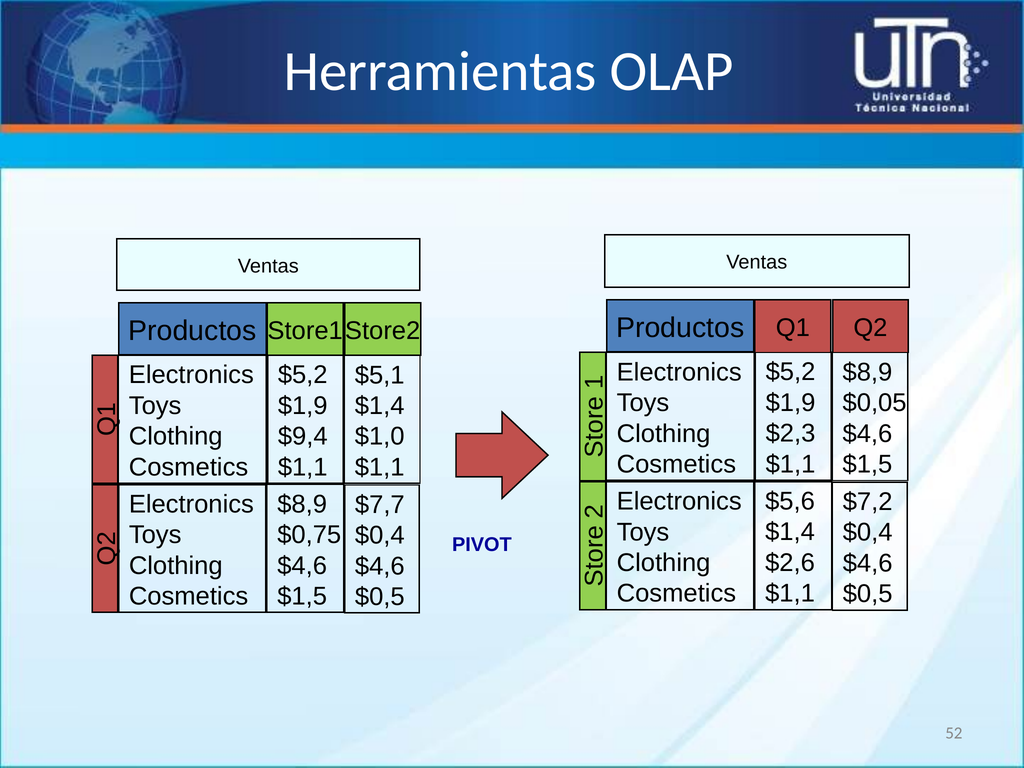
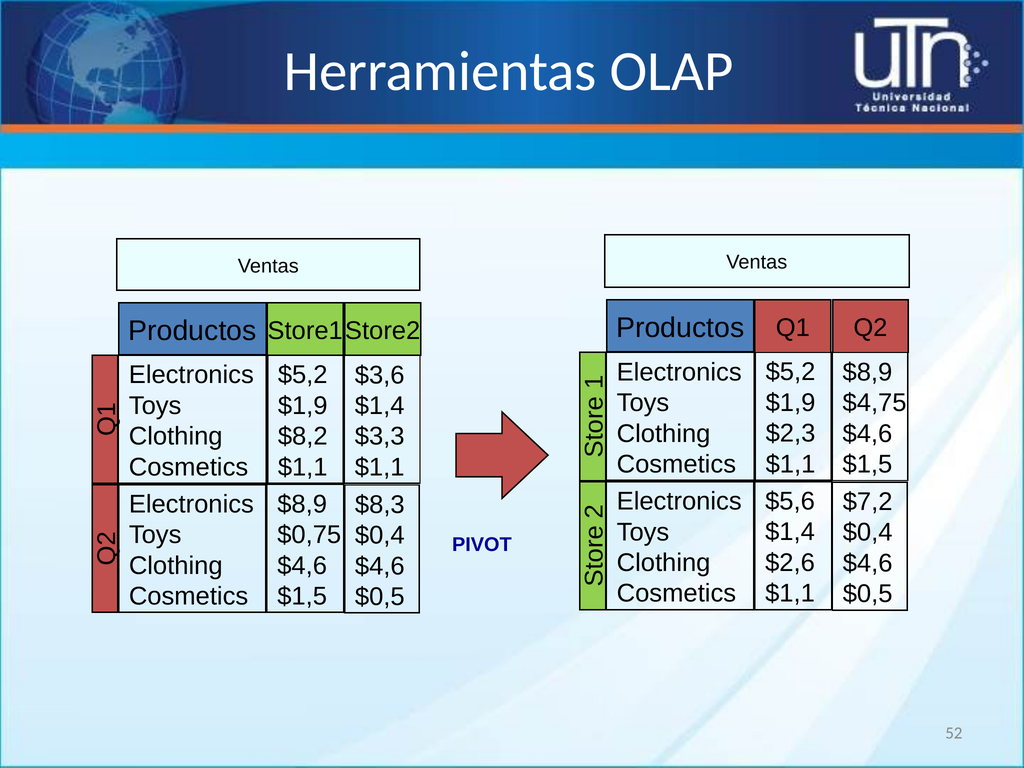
$5,1: $5,1 -> $3,6
$0,05: $0,05 -> $4,75
$9,4: $9,4 -> $8,2
$1,0: $1,0 -> $3,3
$7,7: $7,7 -> $8,3
